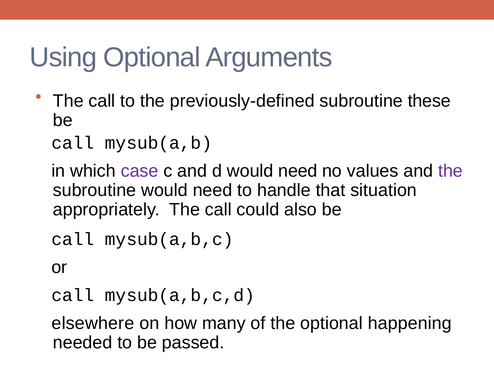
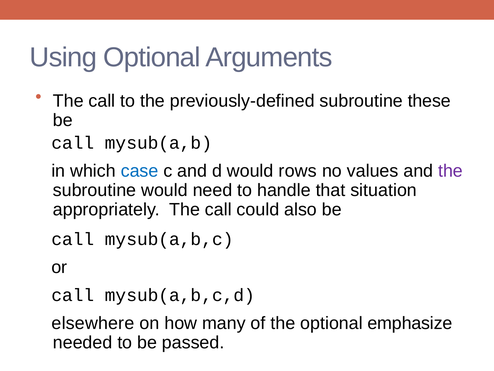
case colour: purple -> blue
d would need: need -> rows
happening: happening -> emphasize
